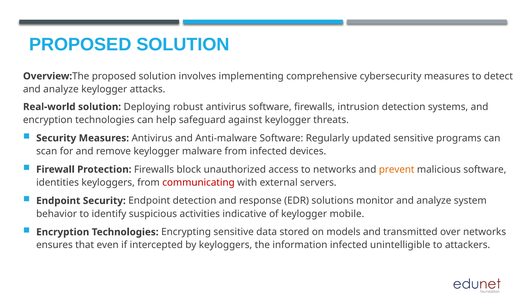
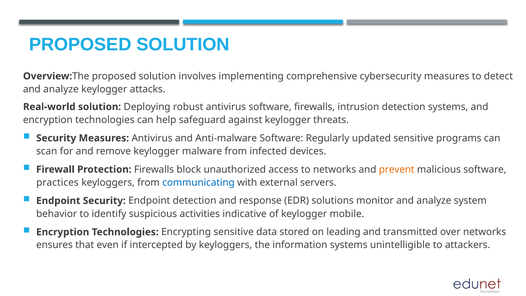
identities: identities -> practices
communicating colour: red -> blue
models: models -> leading
information infected: infected -> systems
